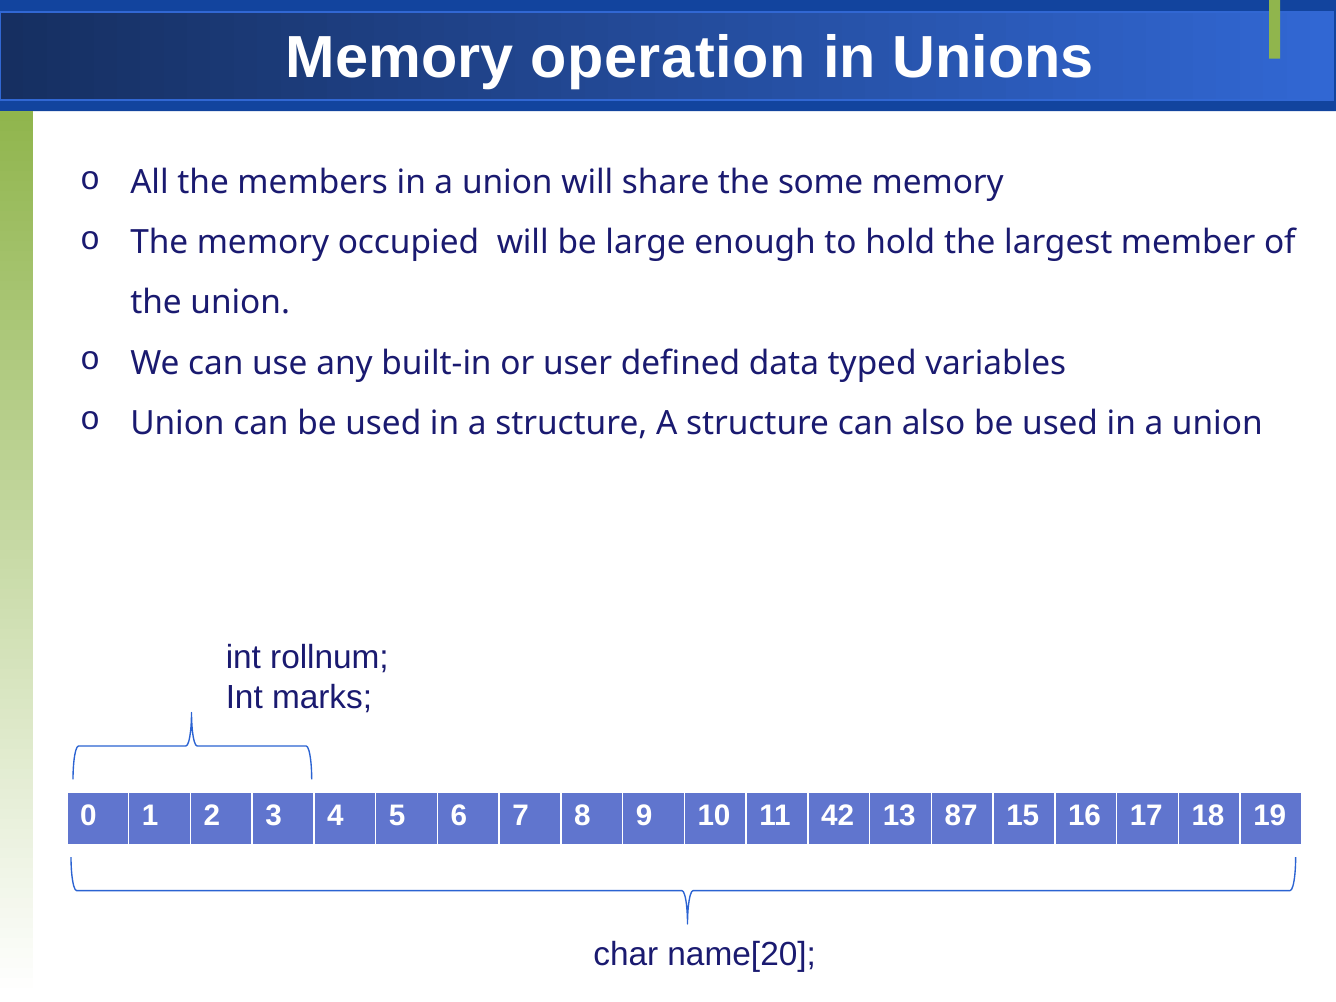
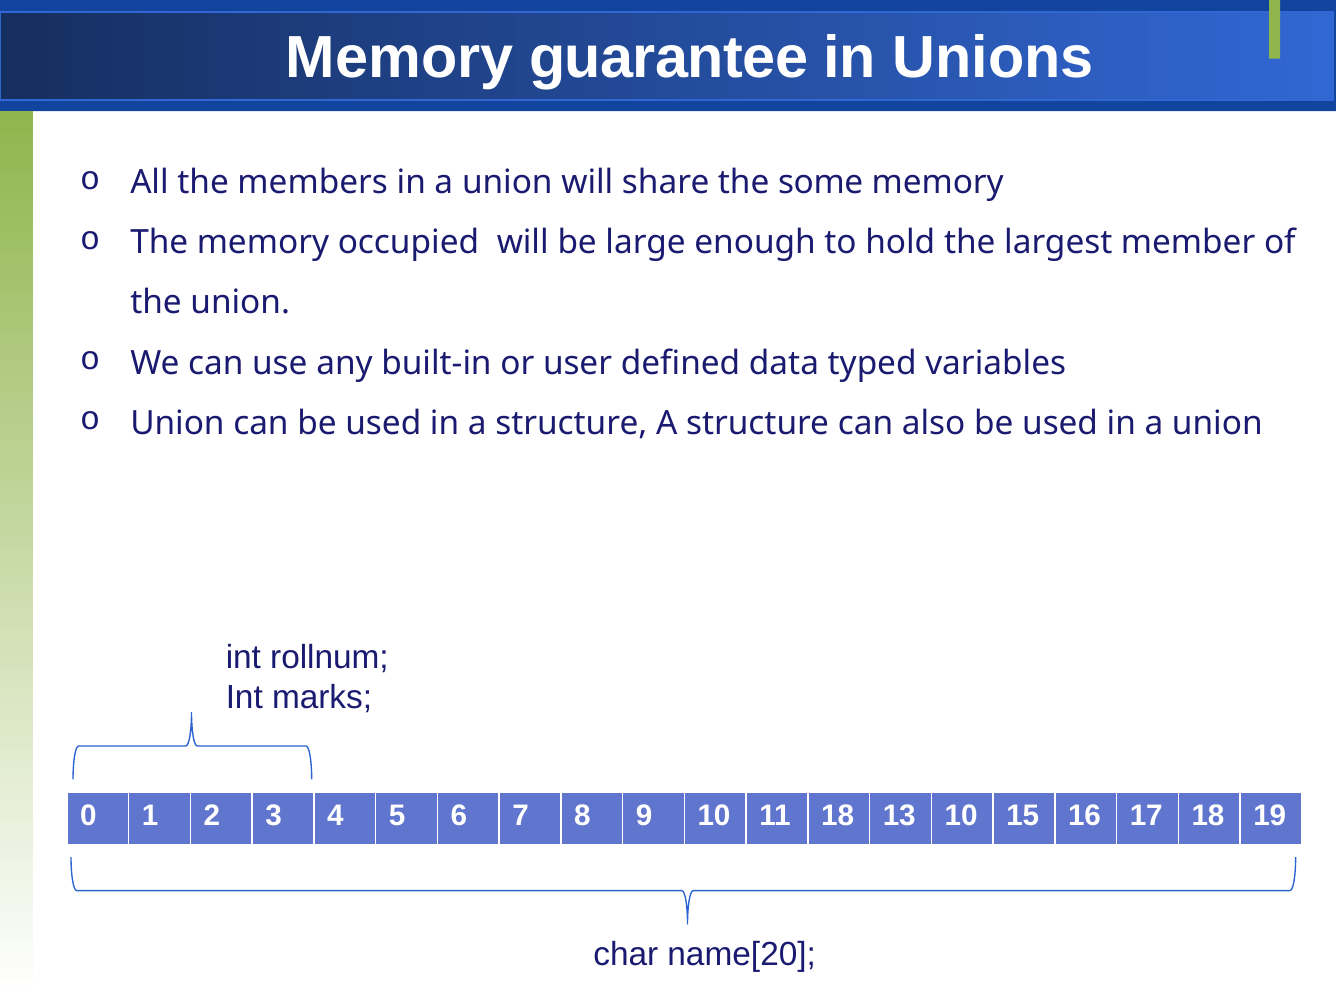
operation: operation -> guarantee
11 42: 42 -> 18
13 87: 87 -> 10
